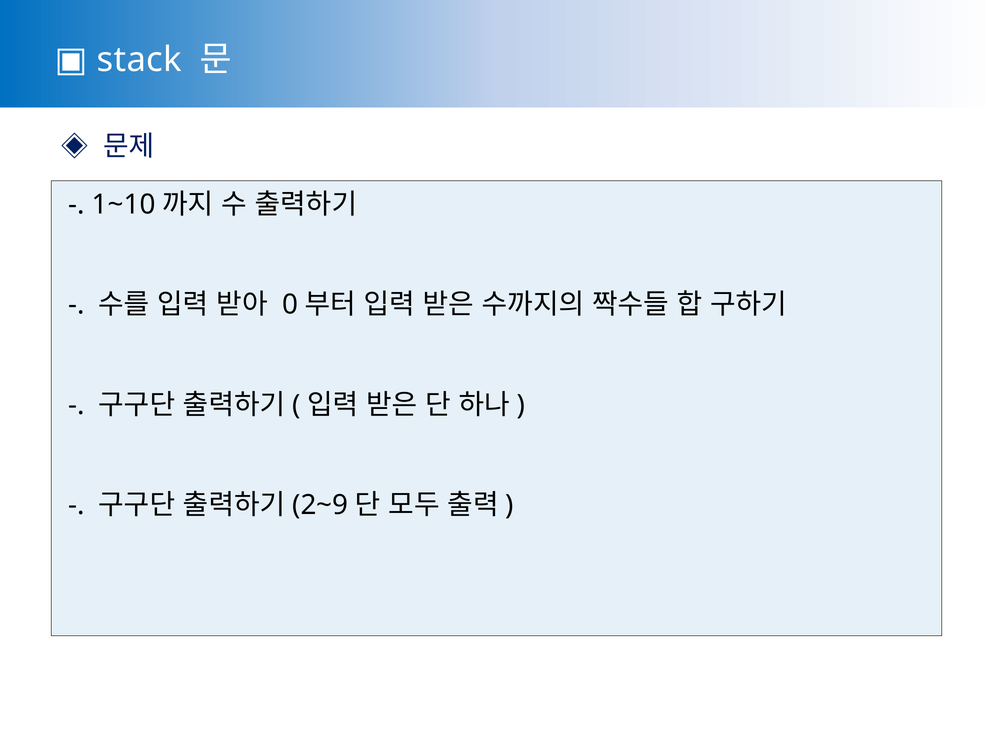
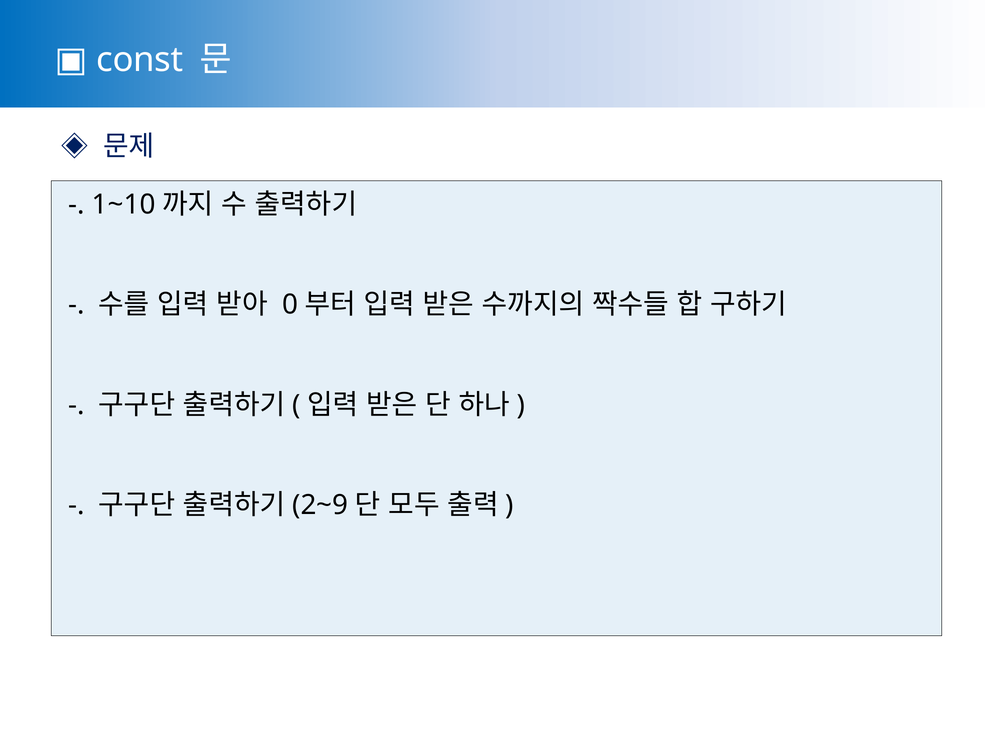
stack: stack -> const
